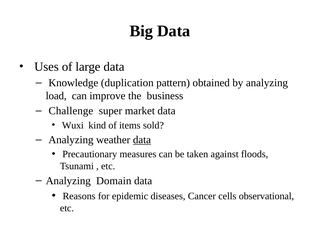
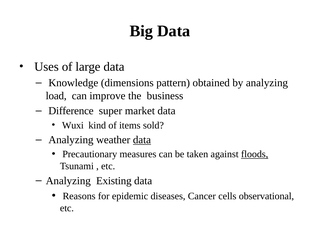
duplication: duplication -> dimensions
Challenge: Challenge -> Difference
floods underline: none -> present
Domain: Domain -> Existing
